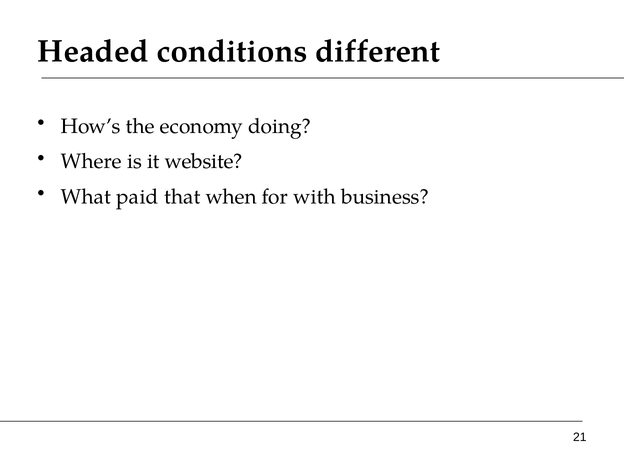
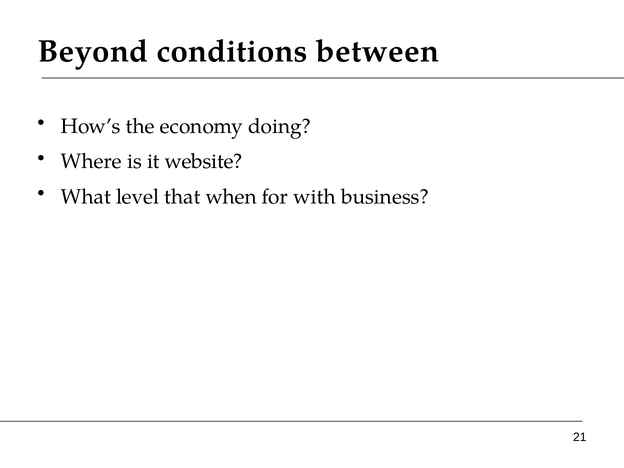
Headed: Headed -> Beyond
different: different -> between
paid: paid -> level
